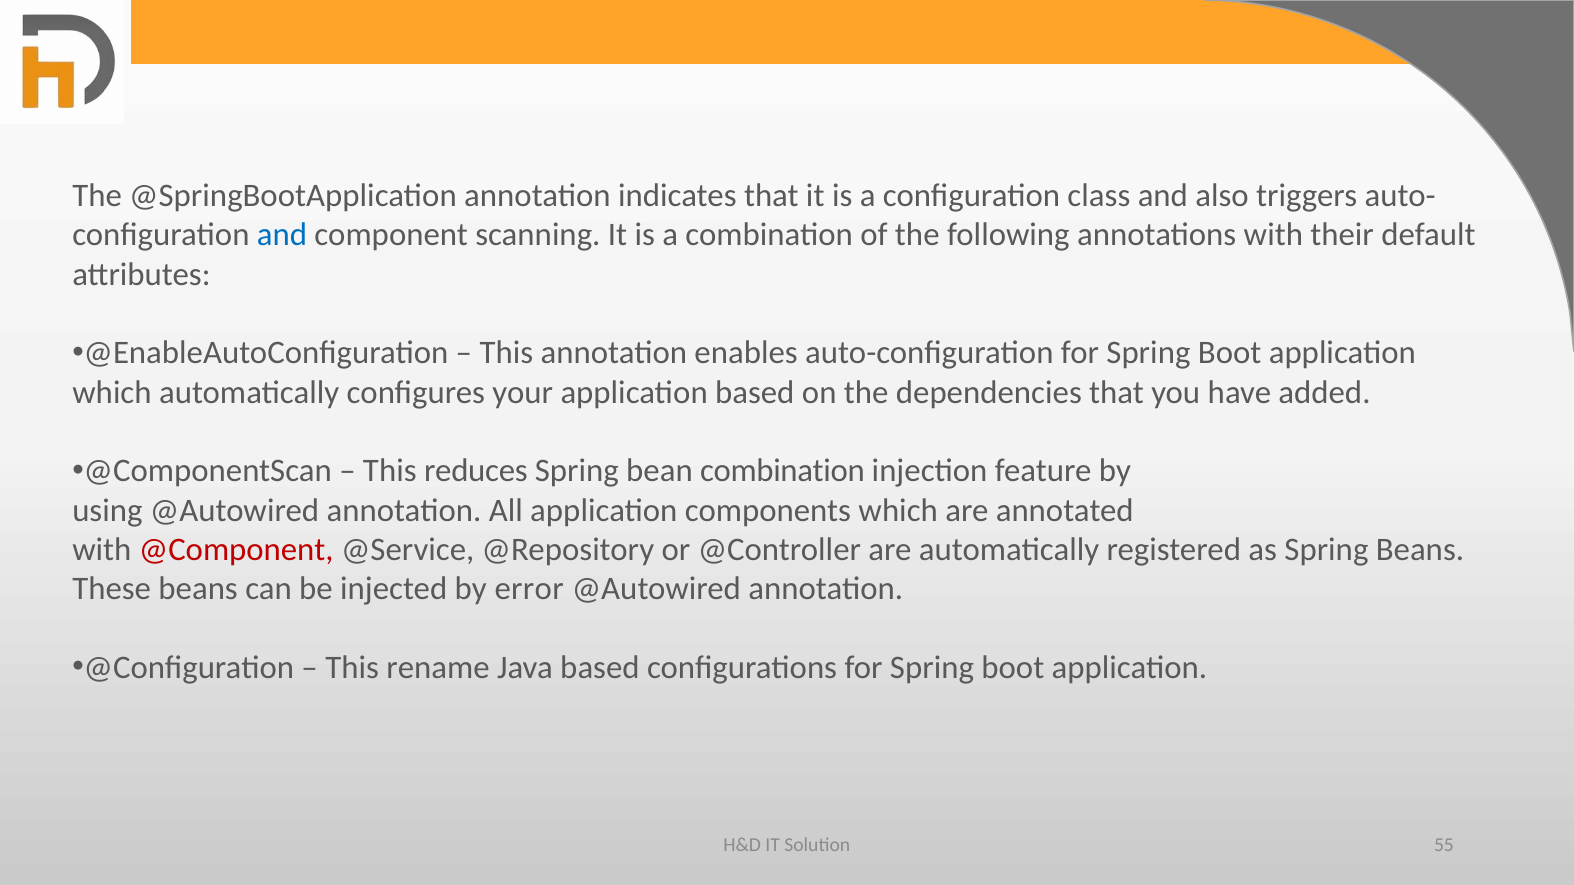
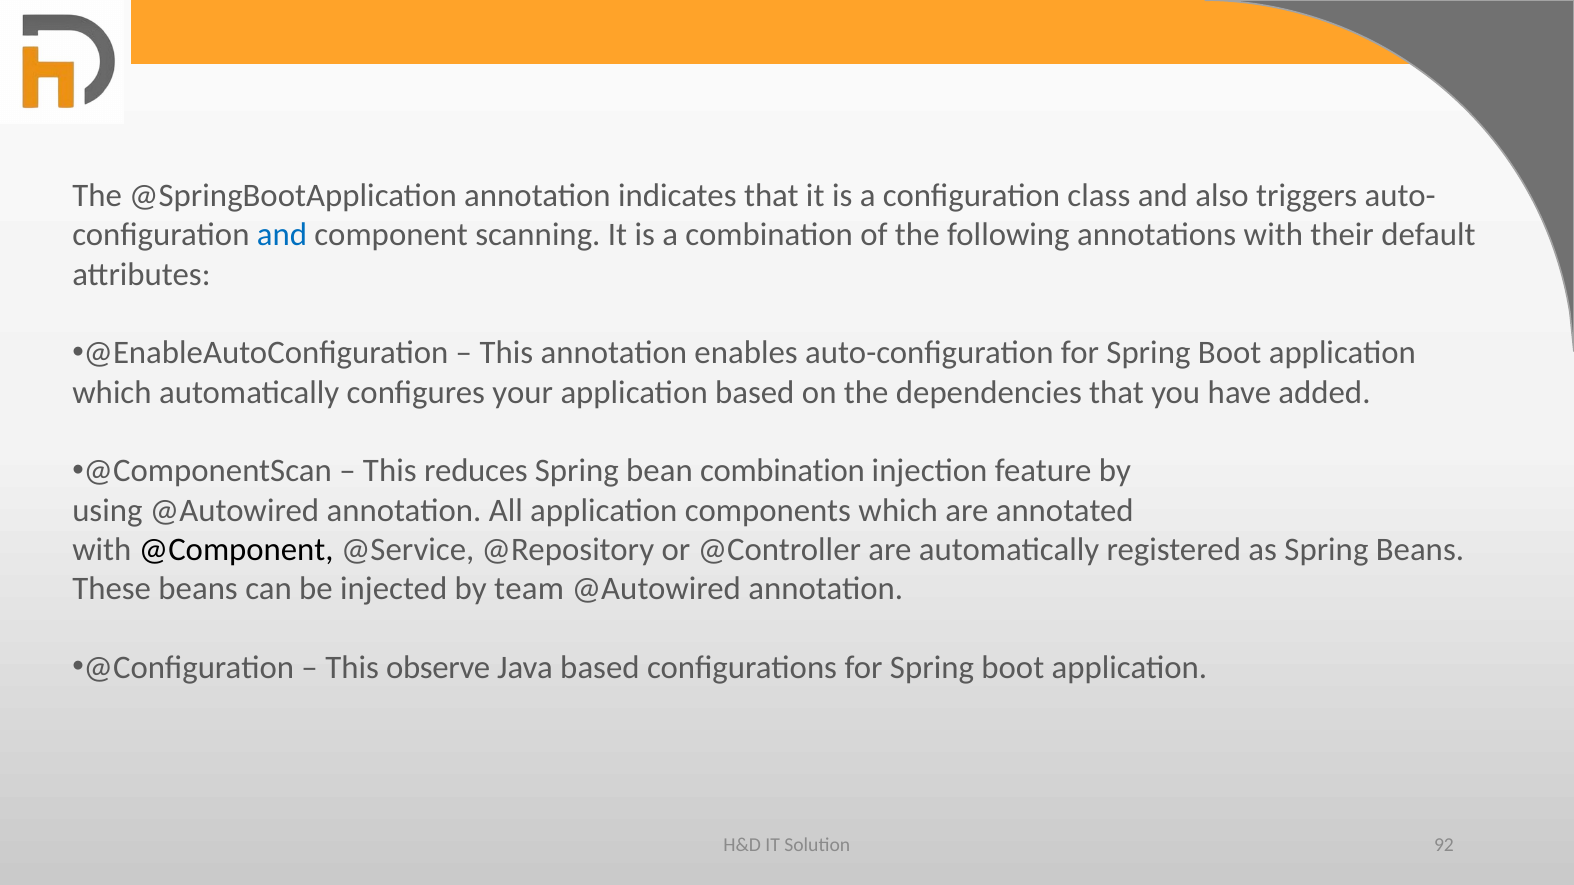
@Component colour: red -> black
error: error -> team
rename: rename -> observe
55: 55 -> 92
